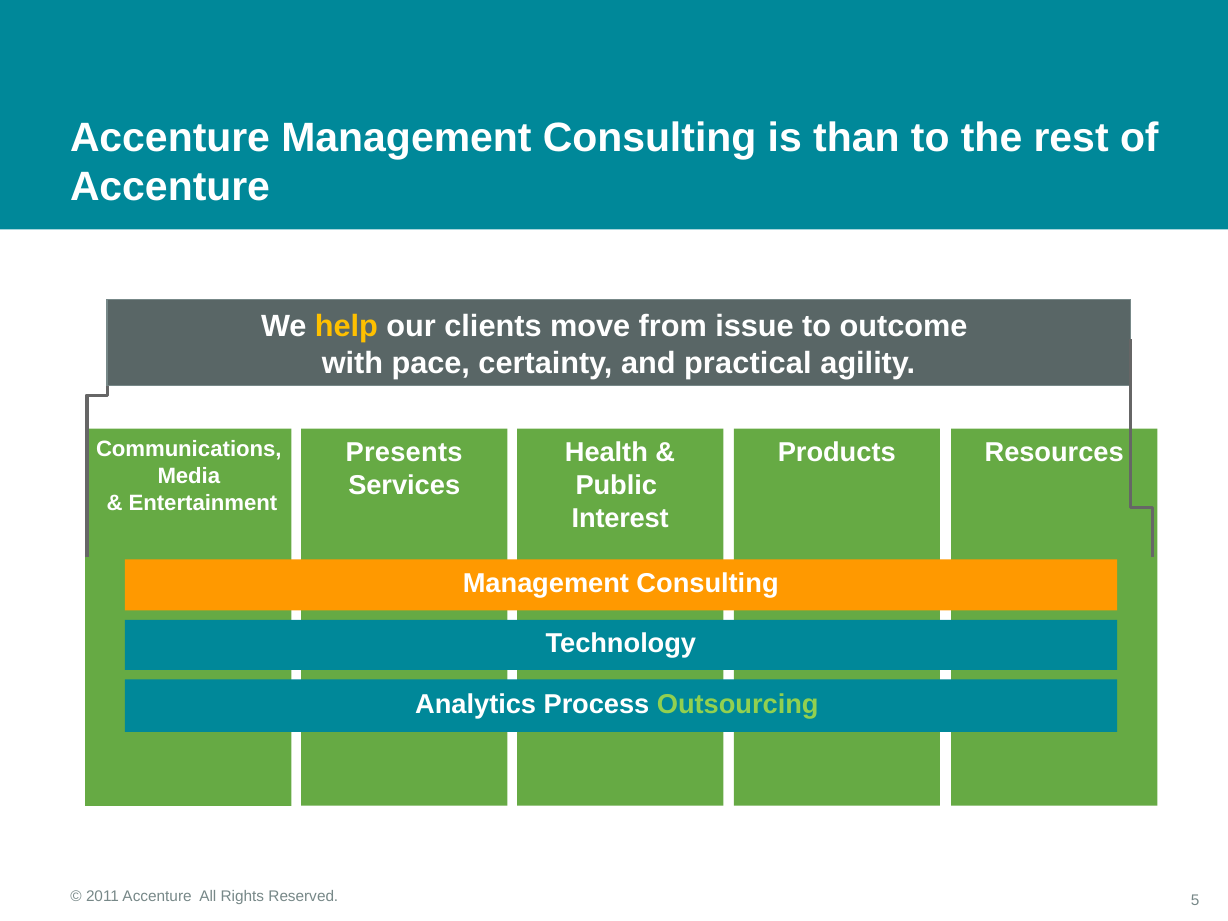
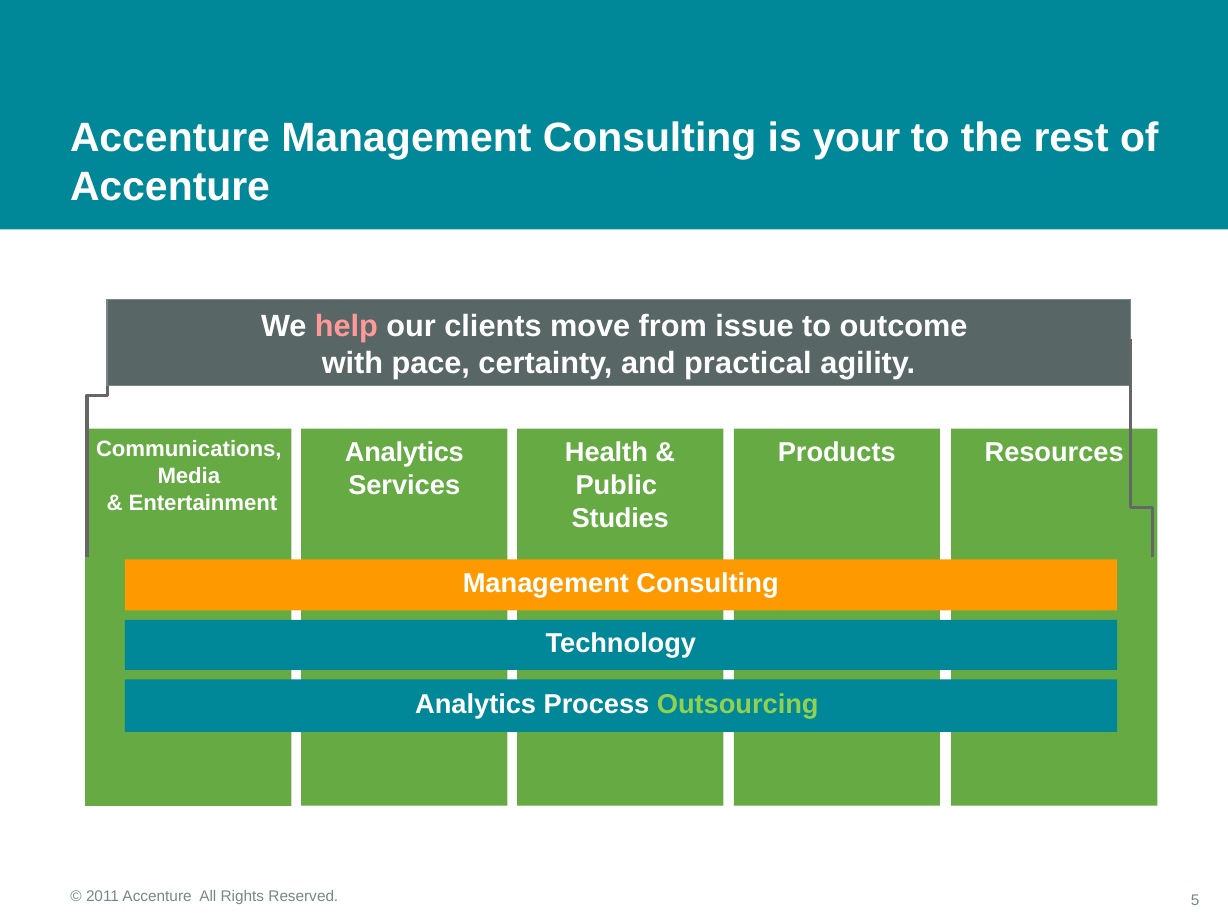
than: than -> your
help colour: yellow -> pink
Presents at (404, 453): Presents -> Analytics
Interest: Interest -> Studies
